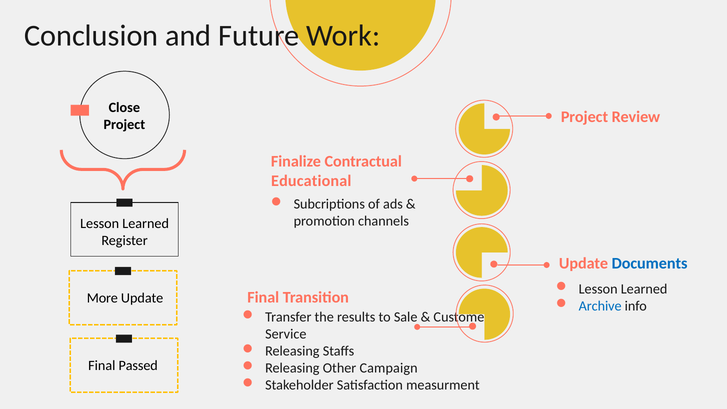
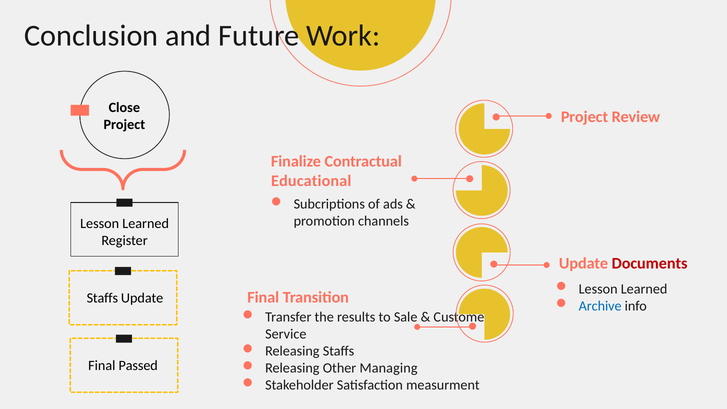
Documents colour: blue -> red
More at (102, 298): More -> Staffs
Campaign: Campaign -> Managing
